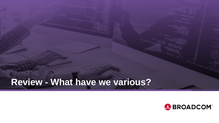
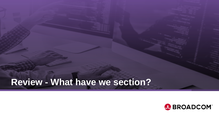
various: various -> section
